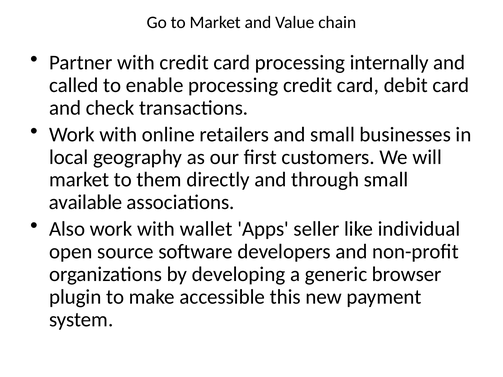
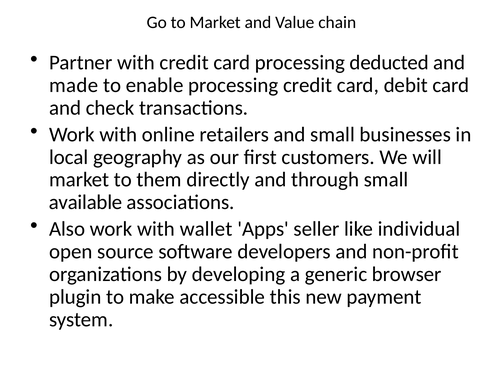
internally: internally -> deducted
called: called -> made
